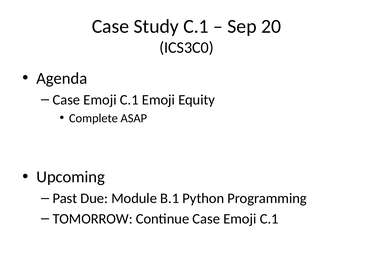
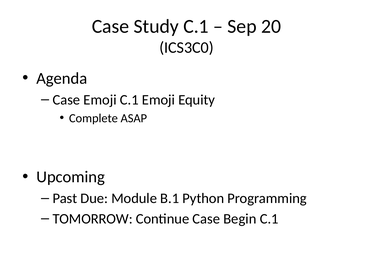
Continue Case Emoji: Emoji -> Begin
